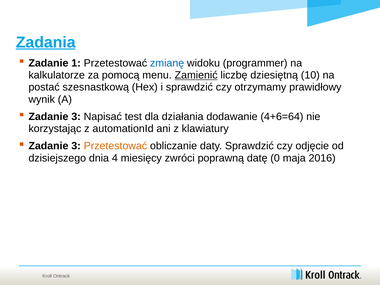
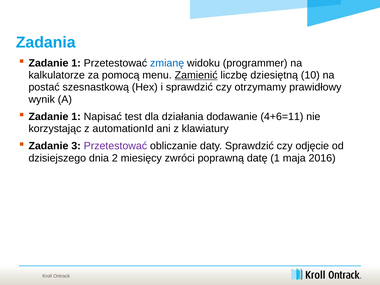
Zadania underline: present -> none
3 at (76, 117): 3 -> 1
4+6=64: 4+6=64 -> 4+6=11
Przetestować at (115, 146) colour: orange -> purple
4: 4 -> 2
datę 0: 0 -> 1
